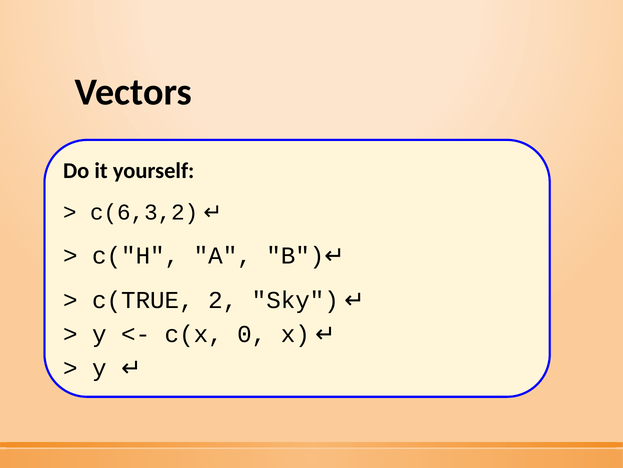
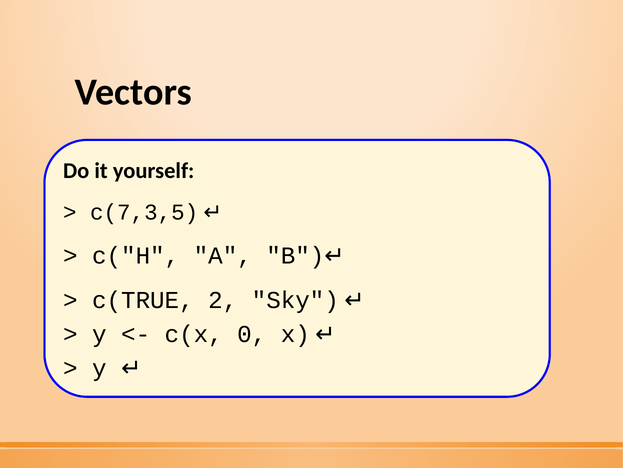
c(6,3,2: c(6,3,2 -> c(7,3,5
